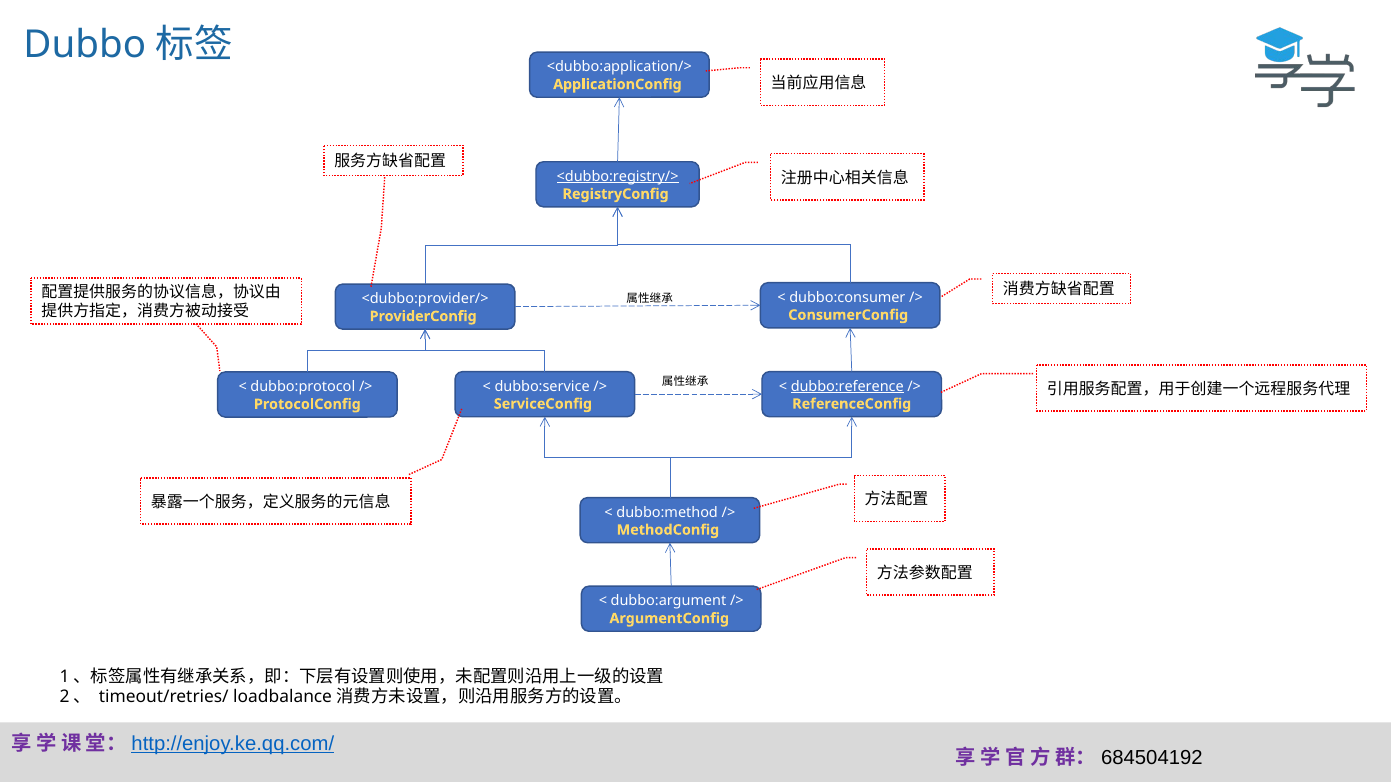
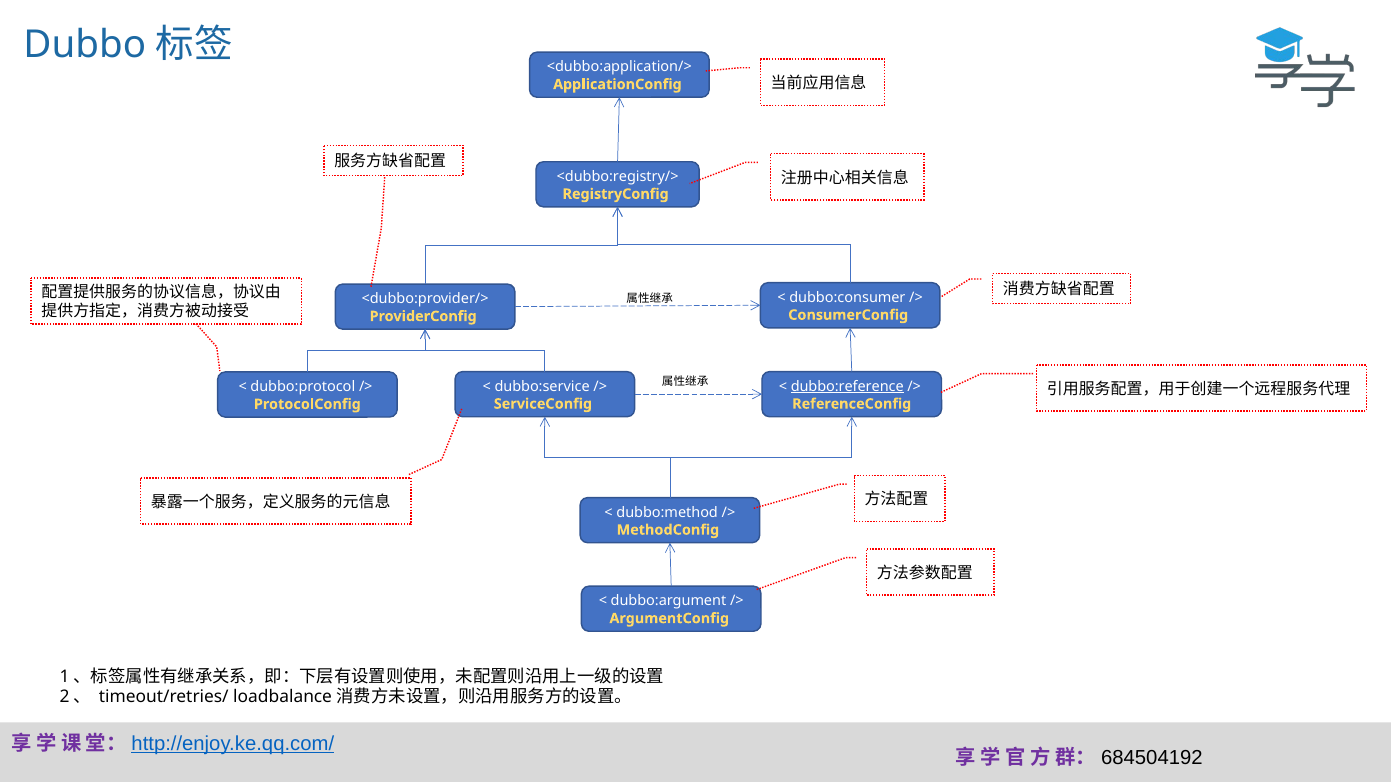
<dubbo:registry/> underline: present -> none
